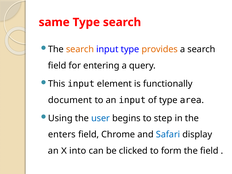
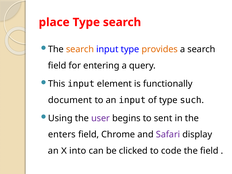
same: same -> place
area: area -> such
user colour: blue -> purple
step: step -> sent
Safari colour: blue -> purple
form: form -> code
